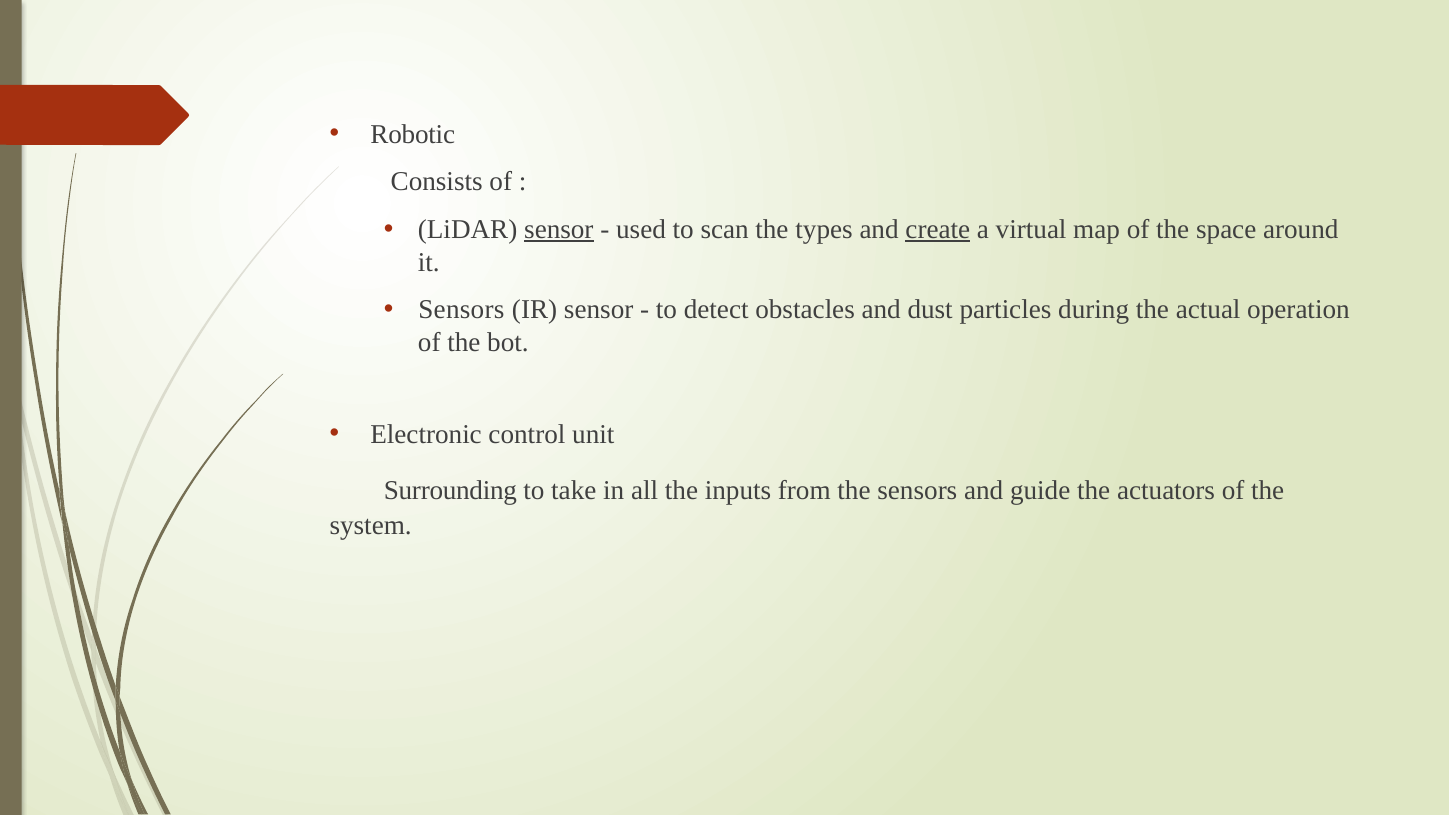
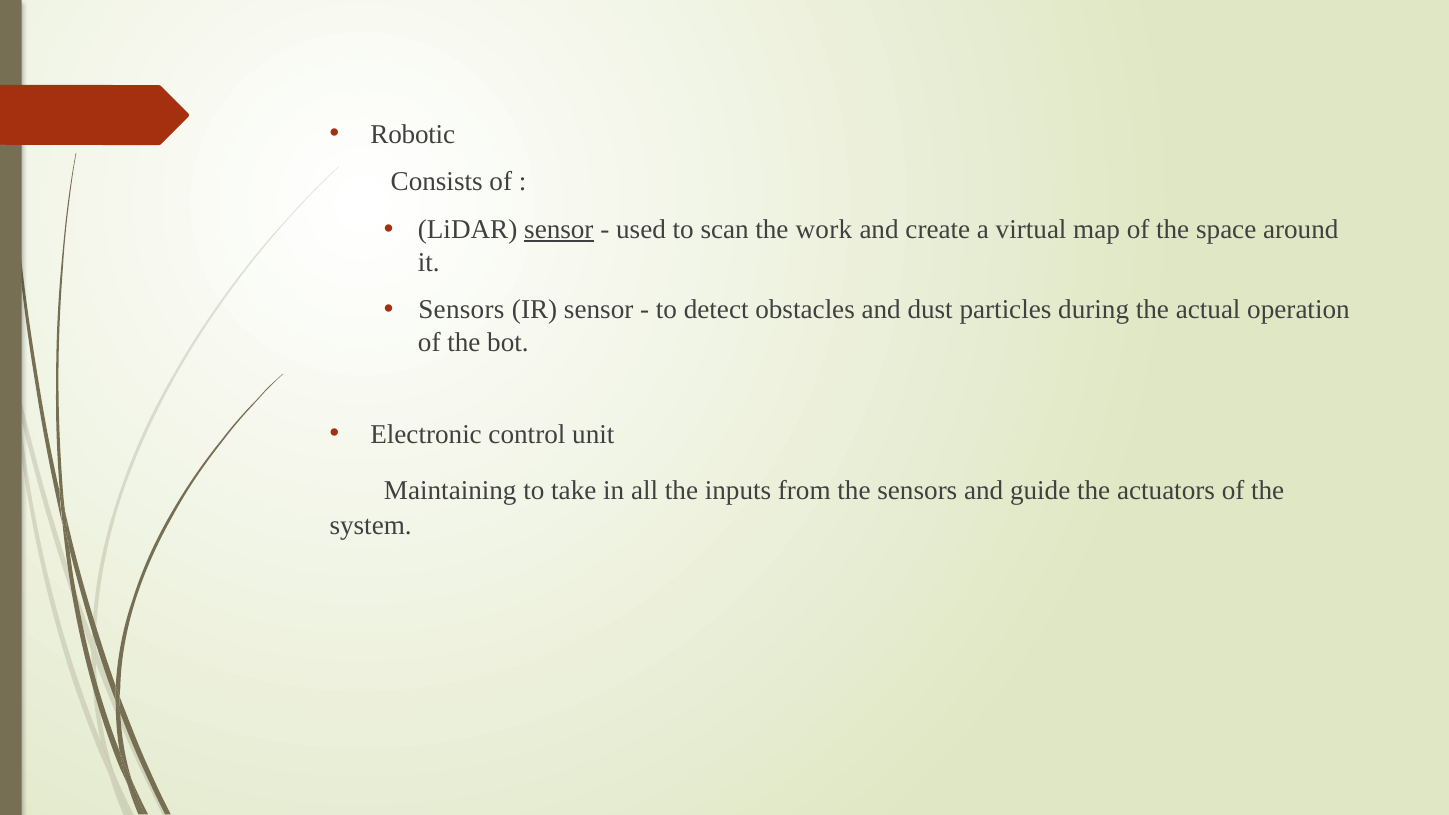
types: types -> work
create underline: present -> none
Surrounding: Surrounding -> Maintaining
